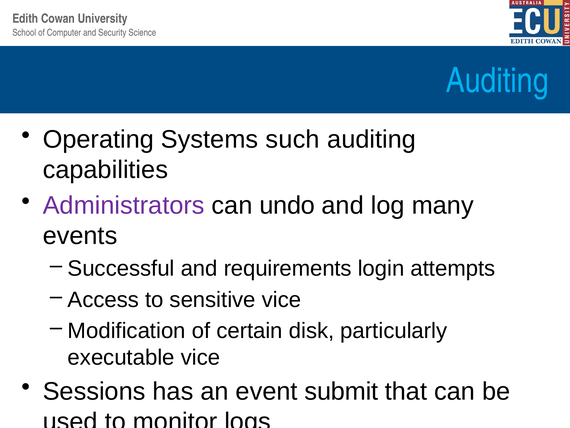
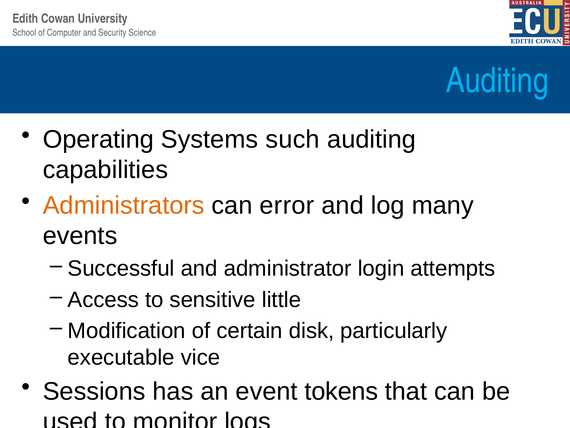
Administrators colour: purple -> orange
undo: undo -> error
requirements: requirements -> administrator
sensitive vice: vice -> little
submit: submit -> tokens
